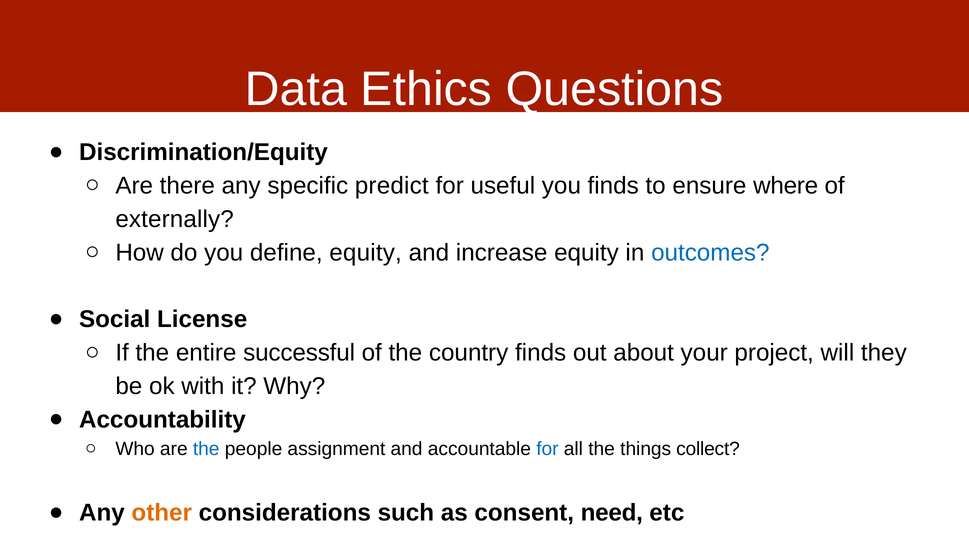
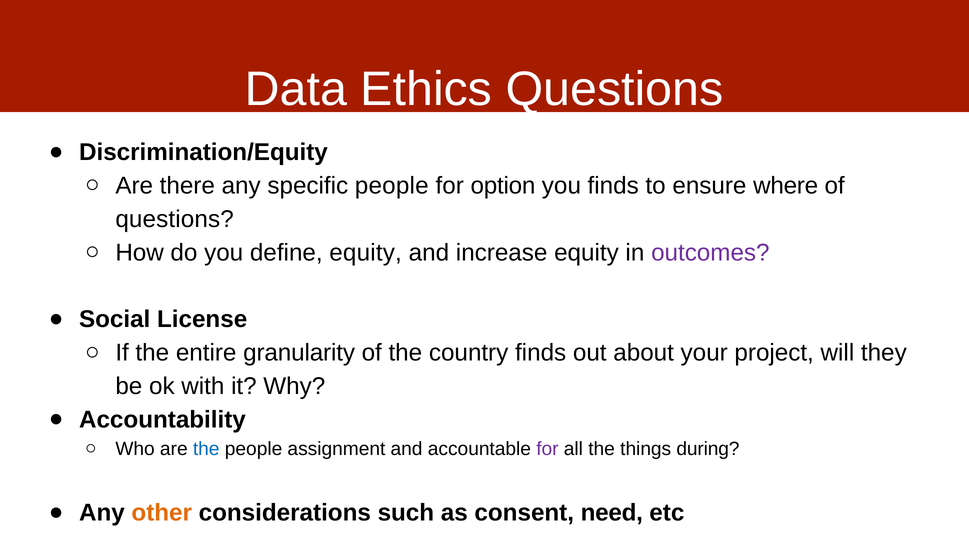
specific predict: predict -> people
useful: useful -> option
externally at (175, 219): externally -> questions
outcomes colour: blue -> purple
successful: successful -> granularity
for at (547, 449) colour: blue -> purple
collect: collect -> during
